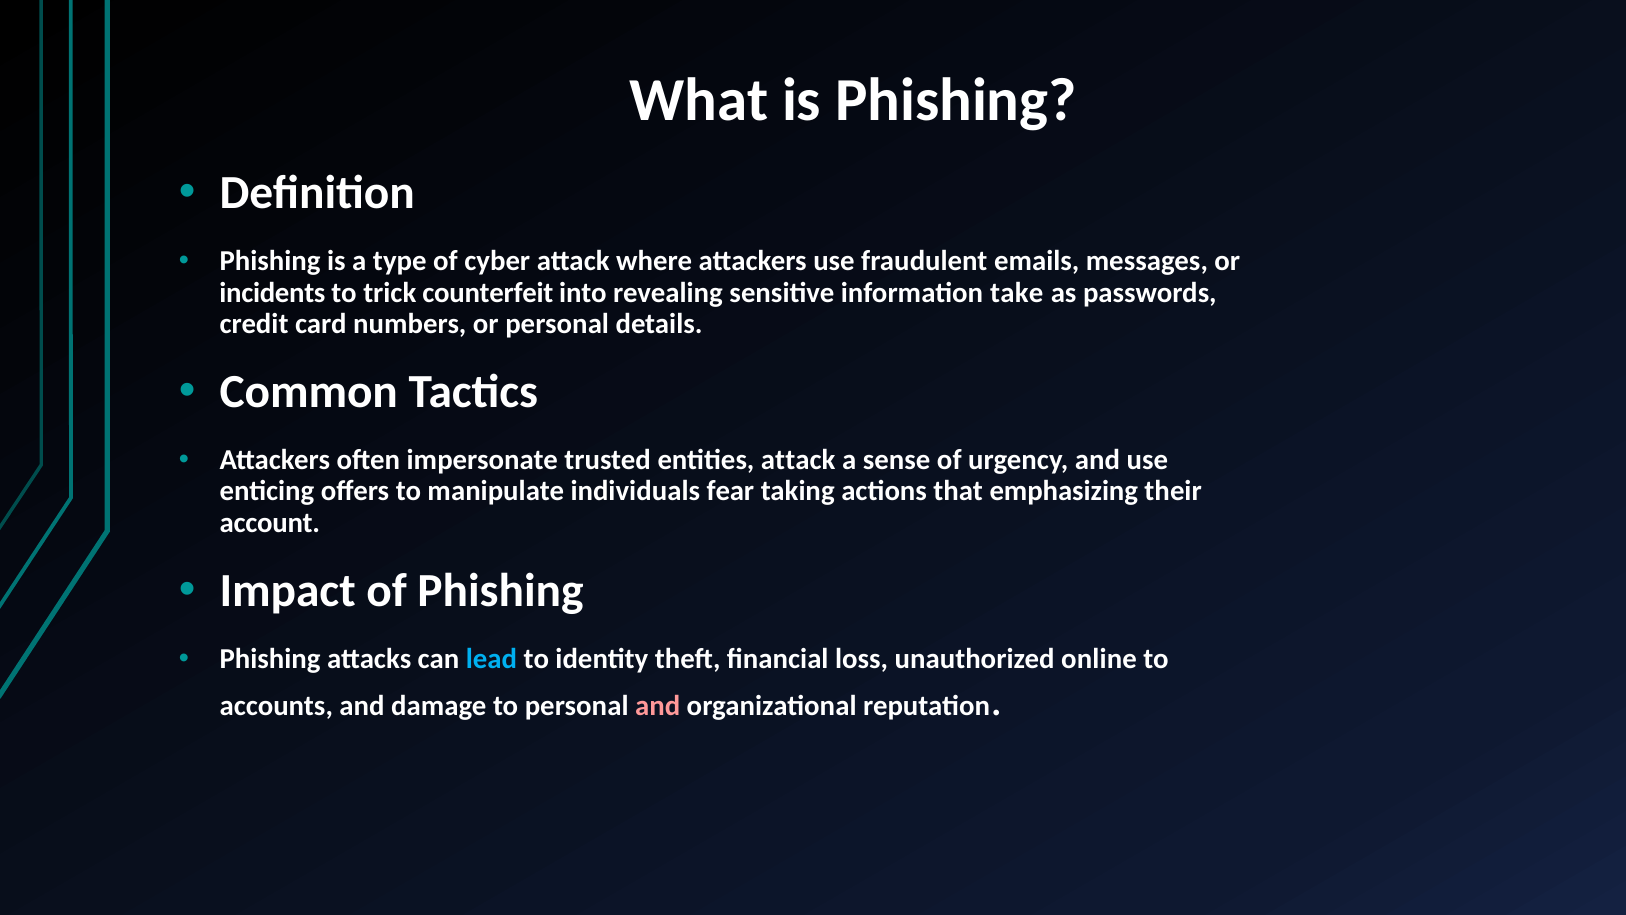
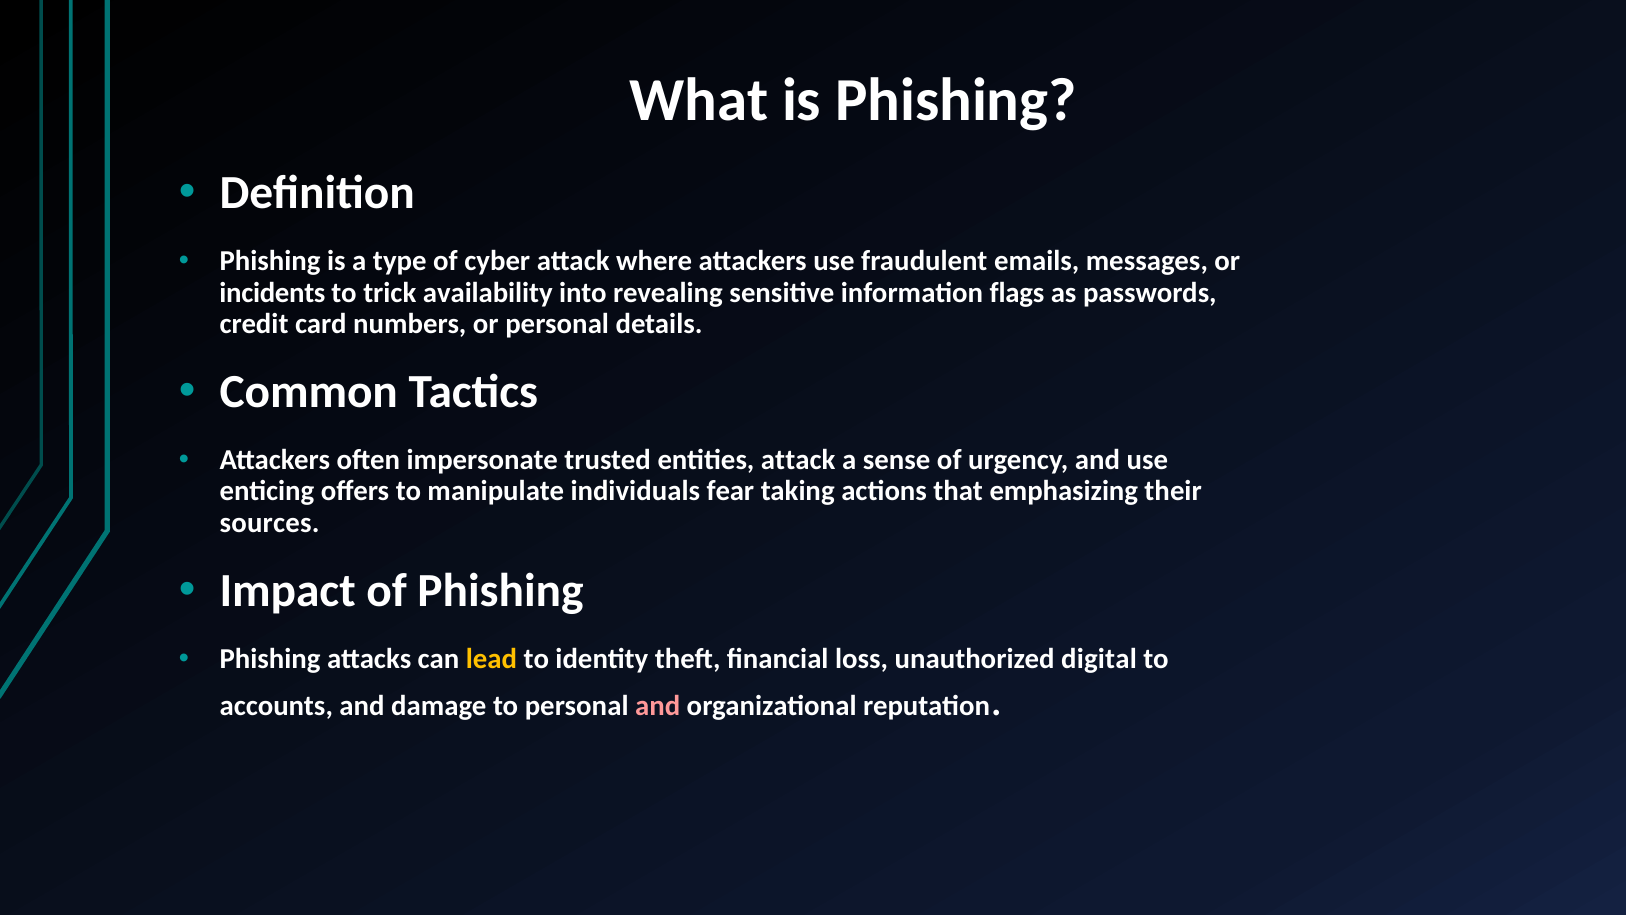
counterfeit: counterfeit -> availability
take: take -> flags
account: account -> sources
lead colour: light blue -> yellow
online: online -> digital
